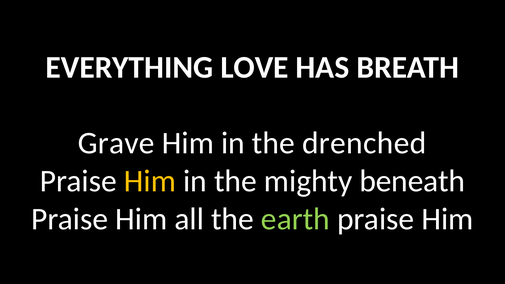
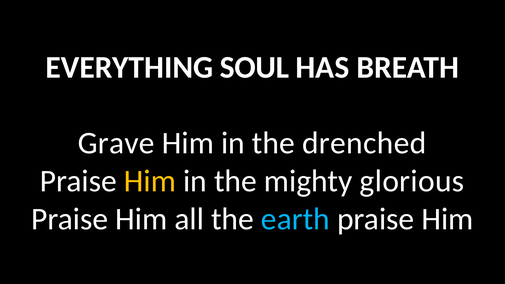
LOVE: LOVE -> SOUL
beneath: beneath -> glorious
earth colour: light green -> light blue
